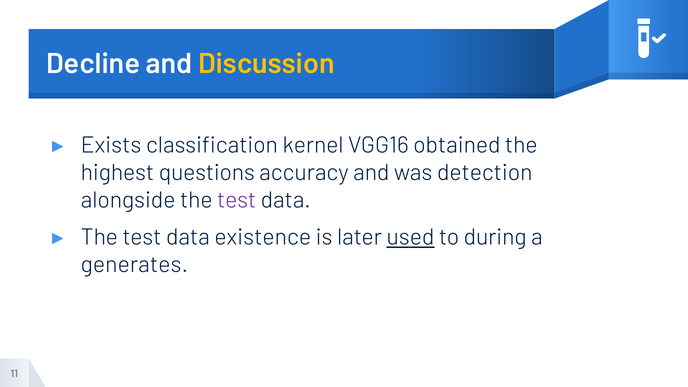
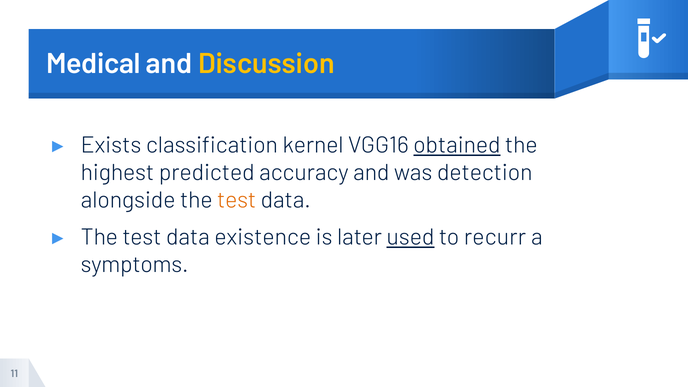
Decline: Decline -> Medical
obtained underline: none -> present
questions: questions -> predicted
test at (237, 200) colour: purple -> orange
during: during -> recurr
generates: generates -> symptoms
